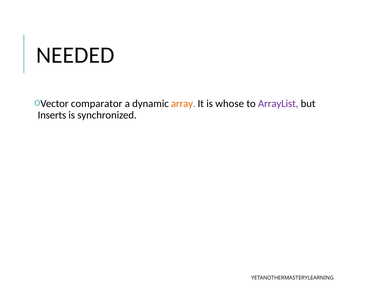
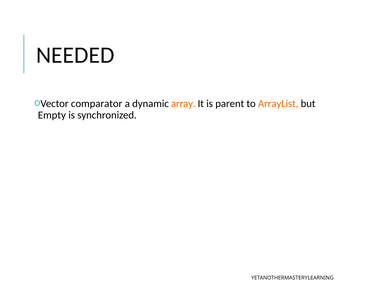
whose: whose -> parent
ArrayList colour: purple -> orange
Inserts: Inserts -> Empty
